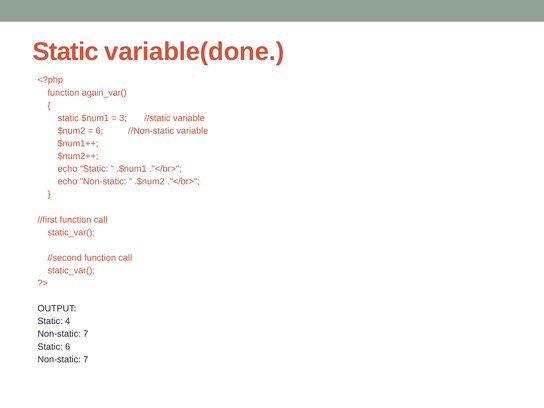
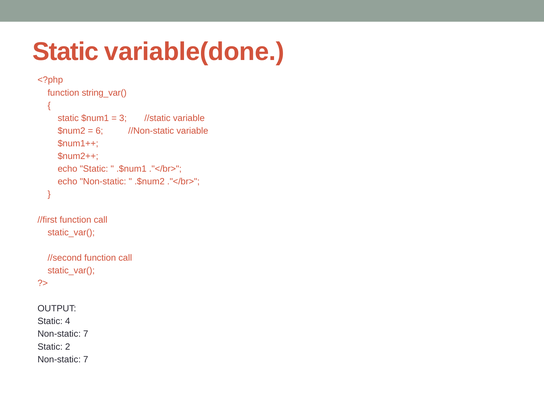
again_var(: again_var( -> string_var(
Static 6: 6 -> 2
